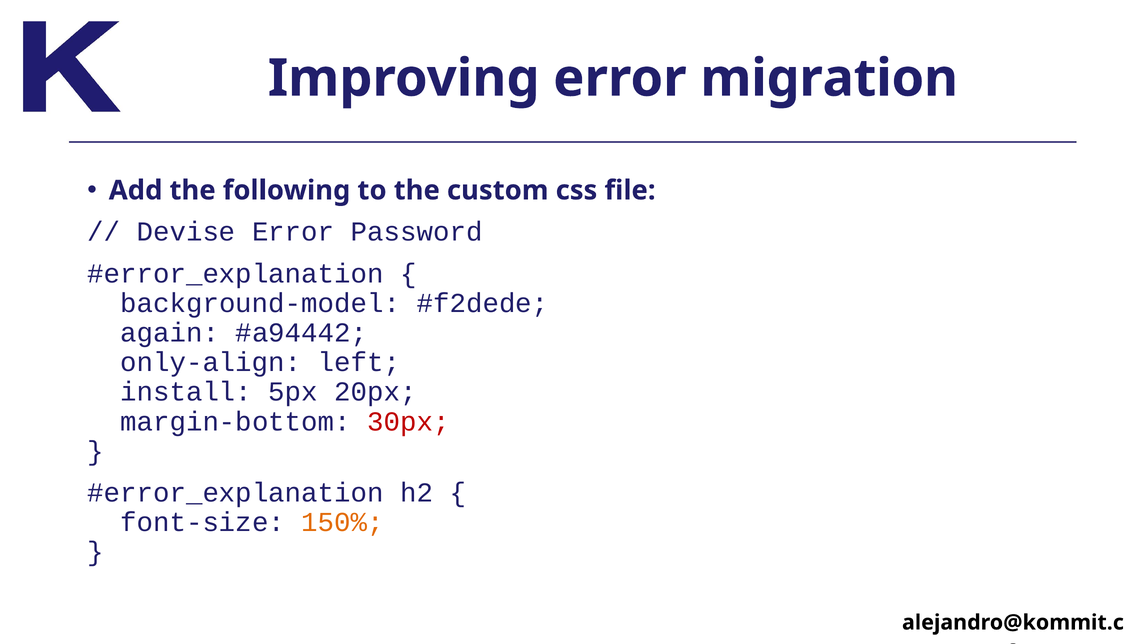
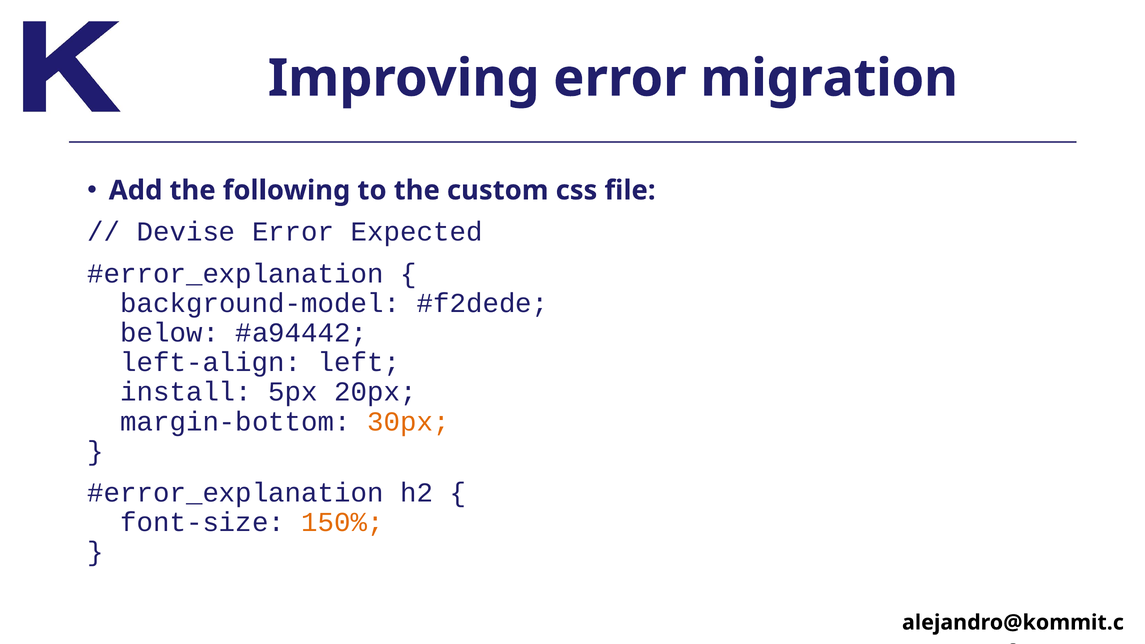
Password: Password -> Expected
again: again -> below
only-align: only-align -> left-align
30px colour: red -> orange
